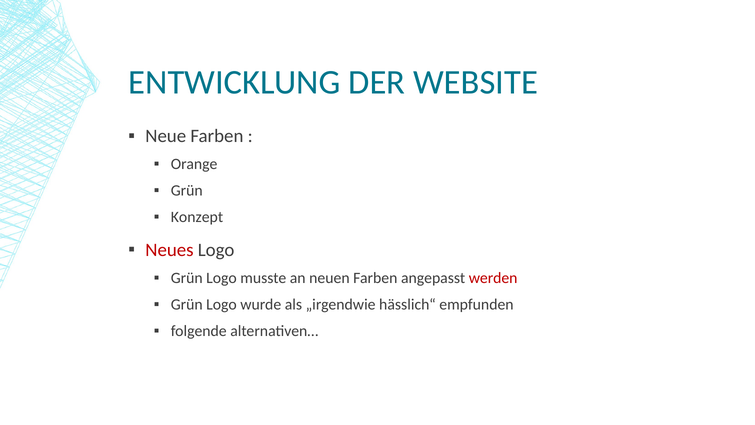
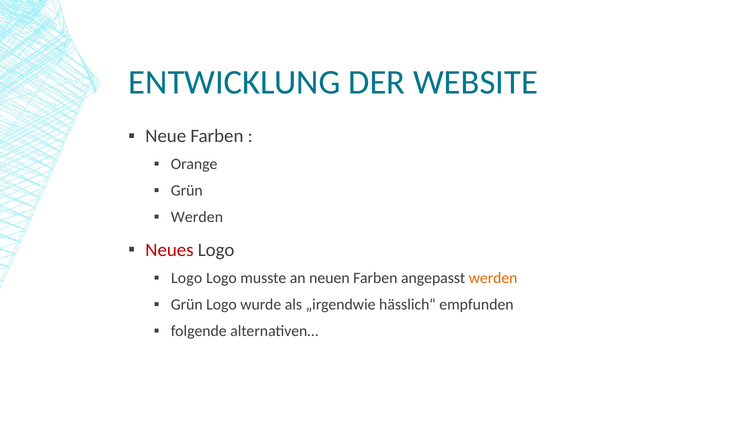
Konzept at (197, 217): Konzept -> Werden
Grün at (187, 278): Grün -> Logo
werden at (493, 278) colour: red -> orange
